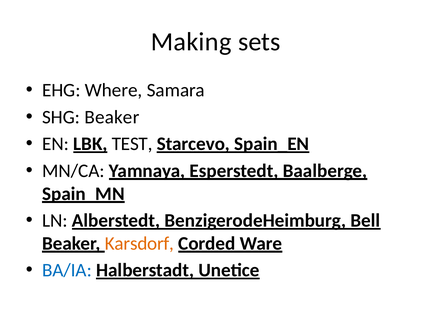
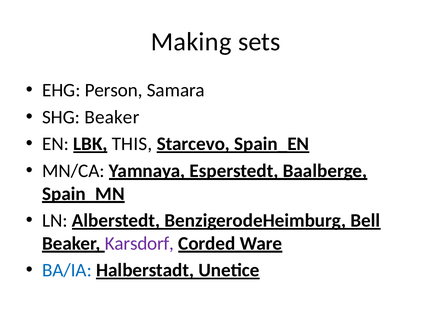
Where: Where -> Person
TEST: TEST -> THIS
Karsdorf colour: orange -> purple
